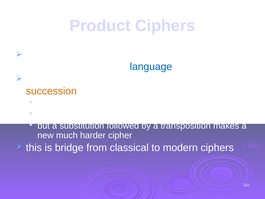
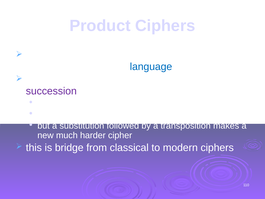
succession colour: orange -> purple
